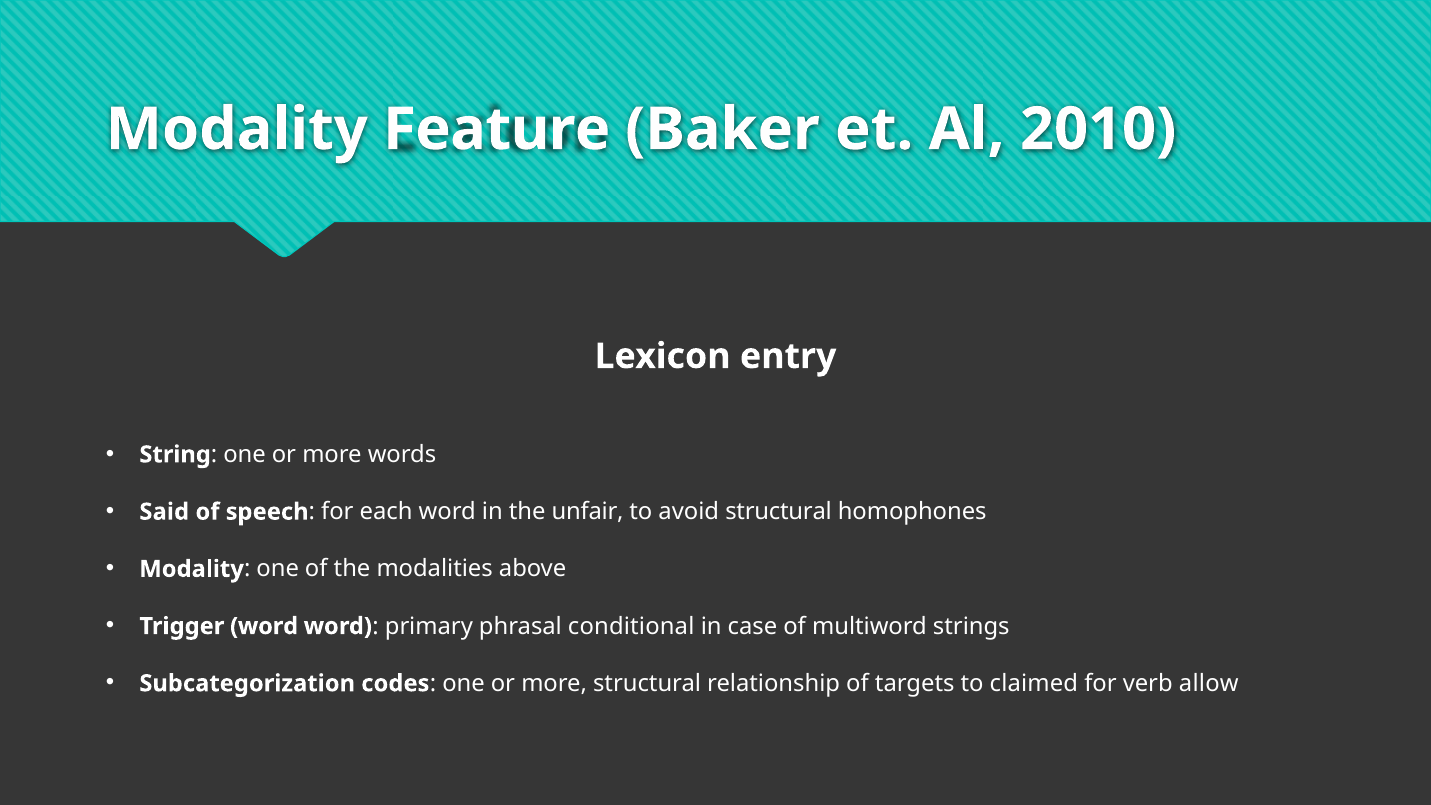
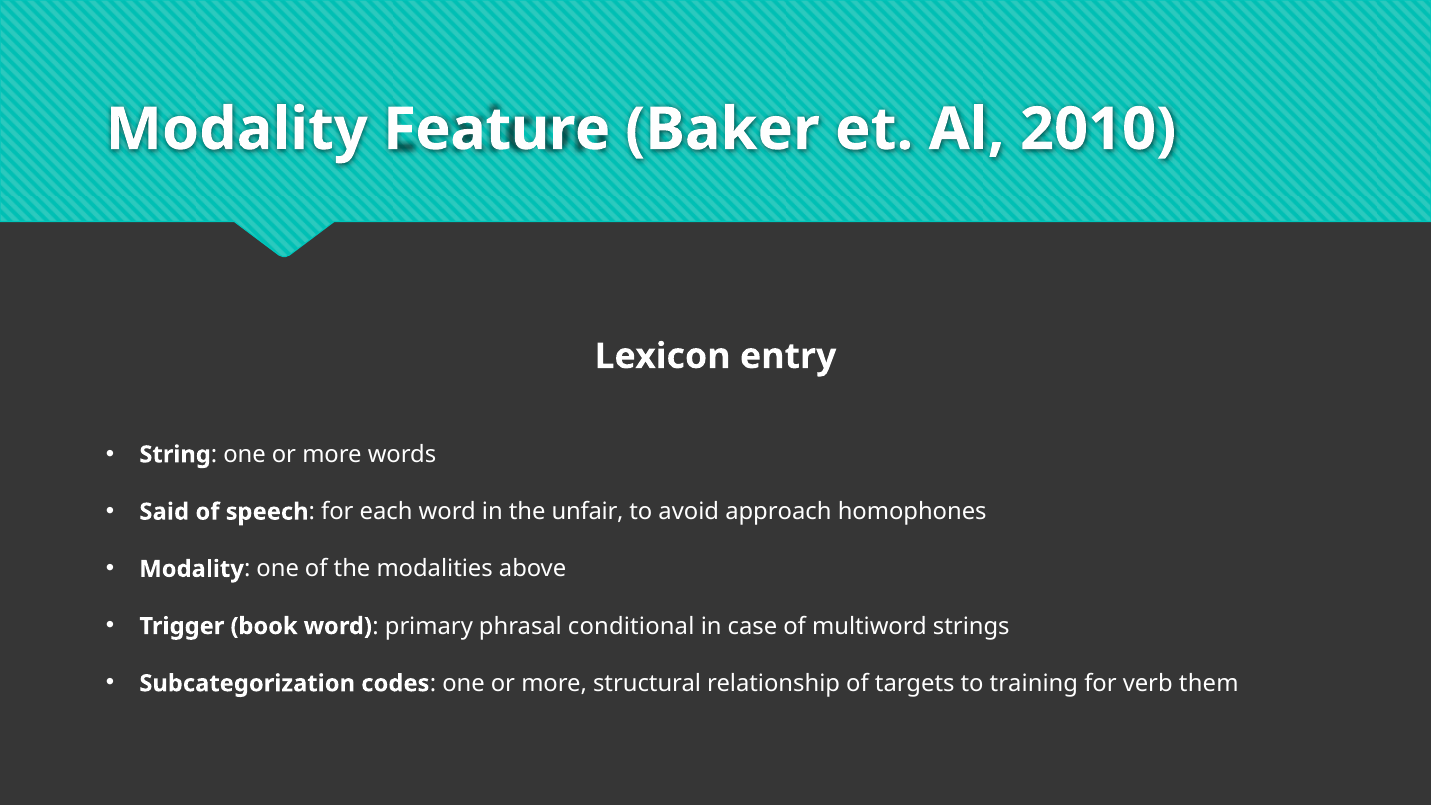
avoid structural: structural -> approach
Trigger word: word -> book
claimed: claimed -> training
allow: allow -> them
